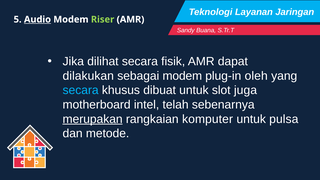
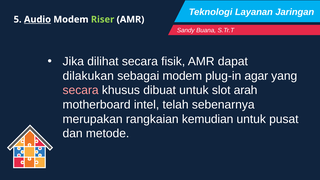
oleh: oleh -> agar
secara at (81, 90) colour: light blue -> pink
juga: juga -> arah
merupakan underline: present -> none
komputer: komputer -> kemudian
pulsa: pulsa -> pusat
